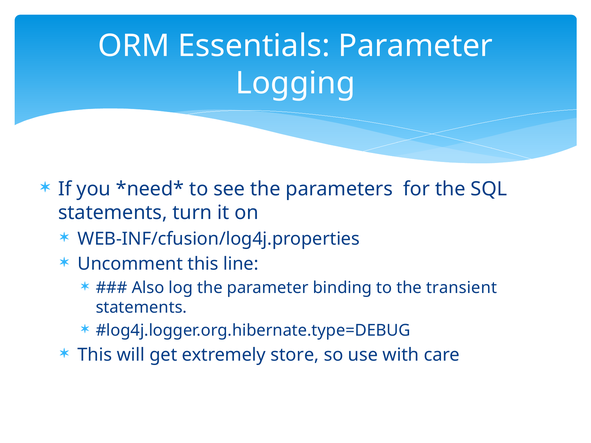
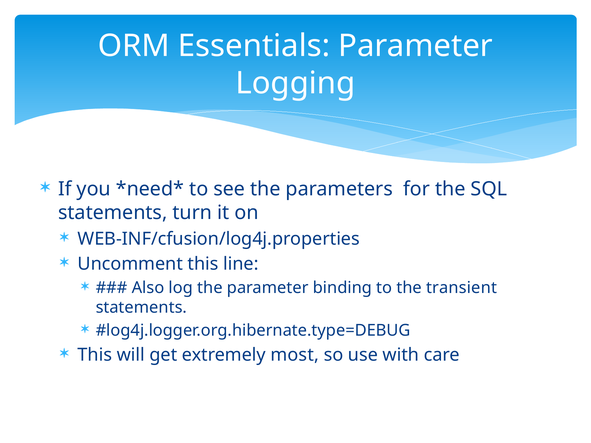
store: store -> most
